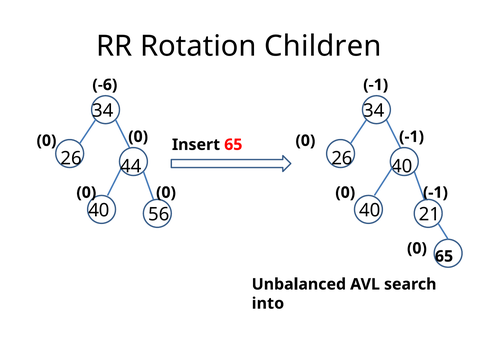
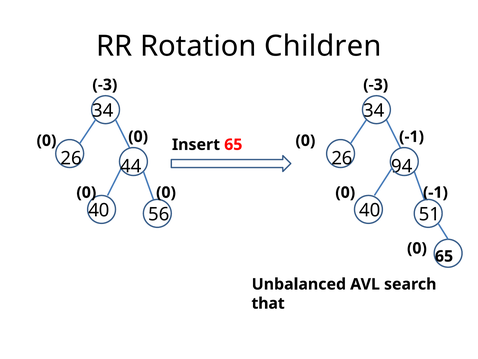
-6 at (105, 85): -6 -> -3
-1 at (376, 85): -1 -> -3
26 40: 40 -> 94
21: 21 -> 51
into: into -> that
